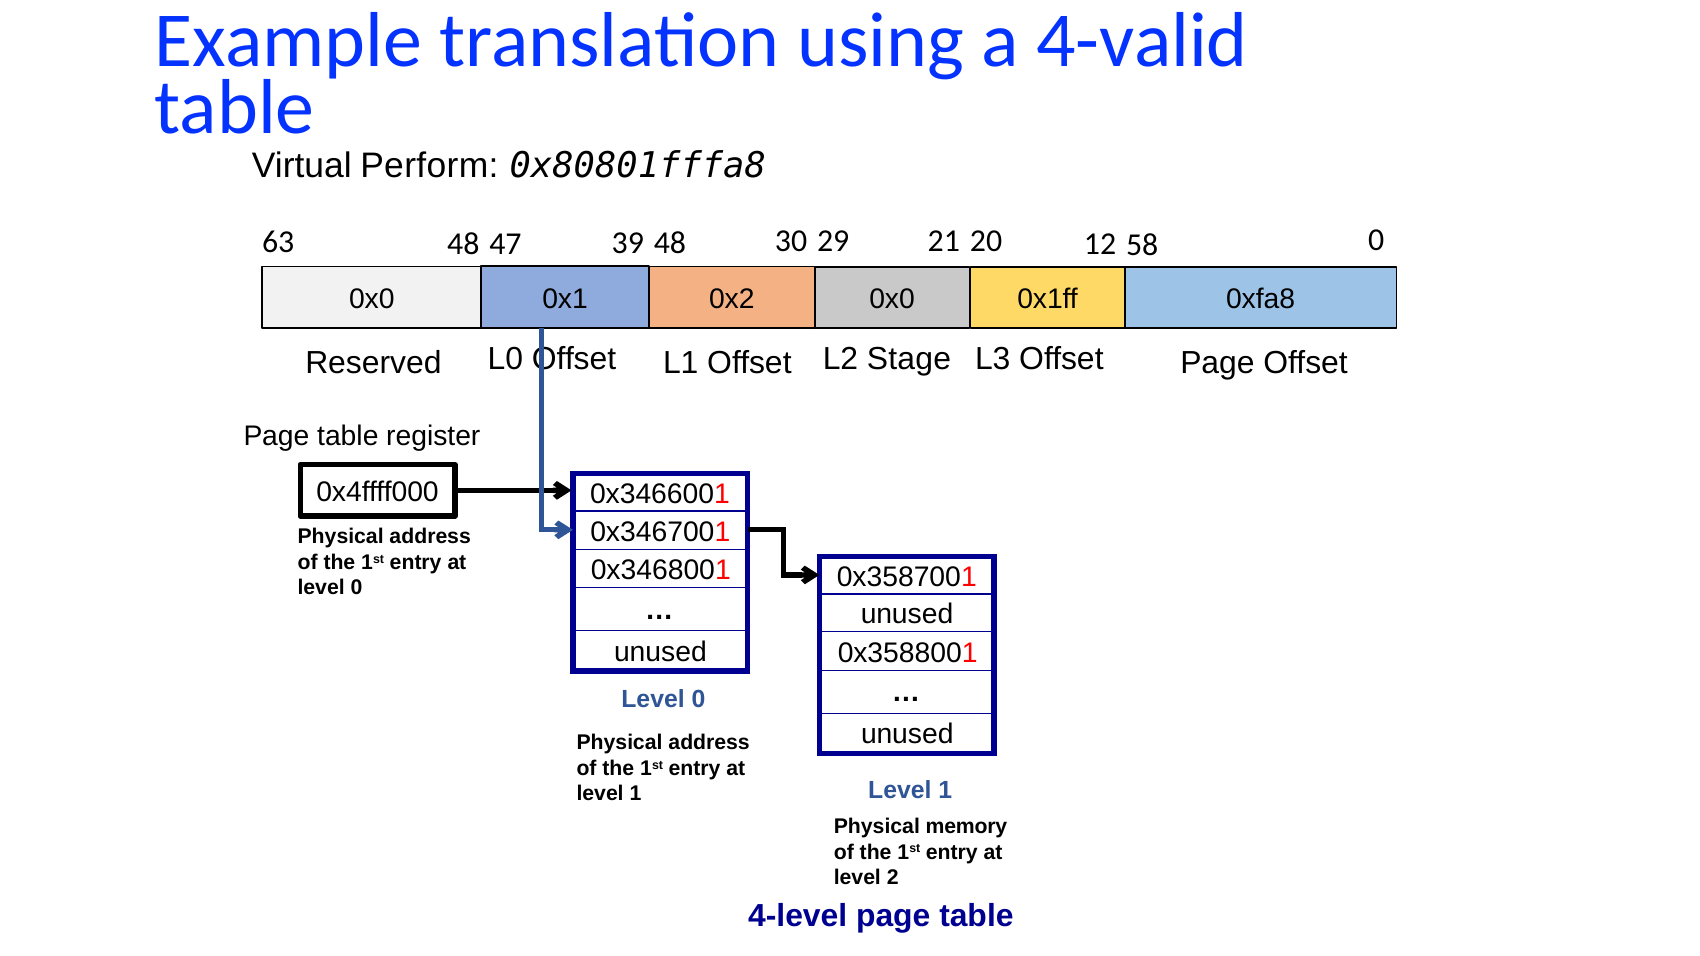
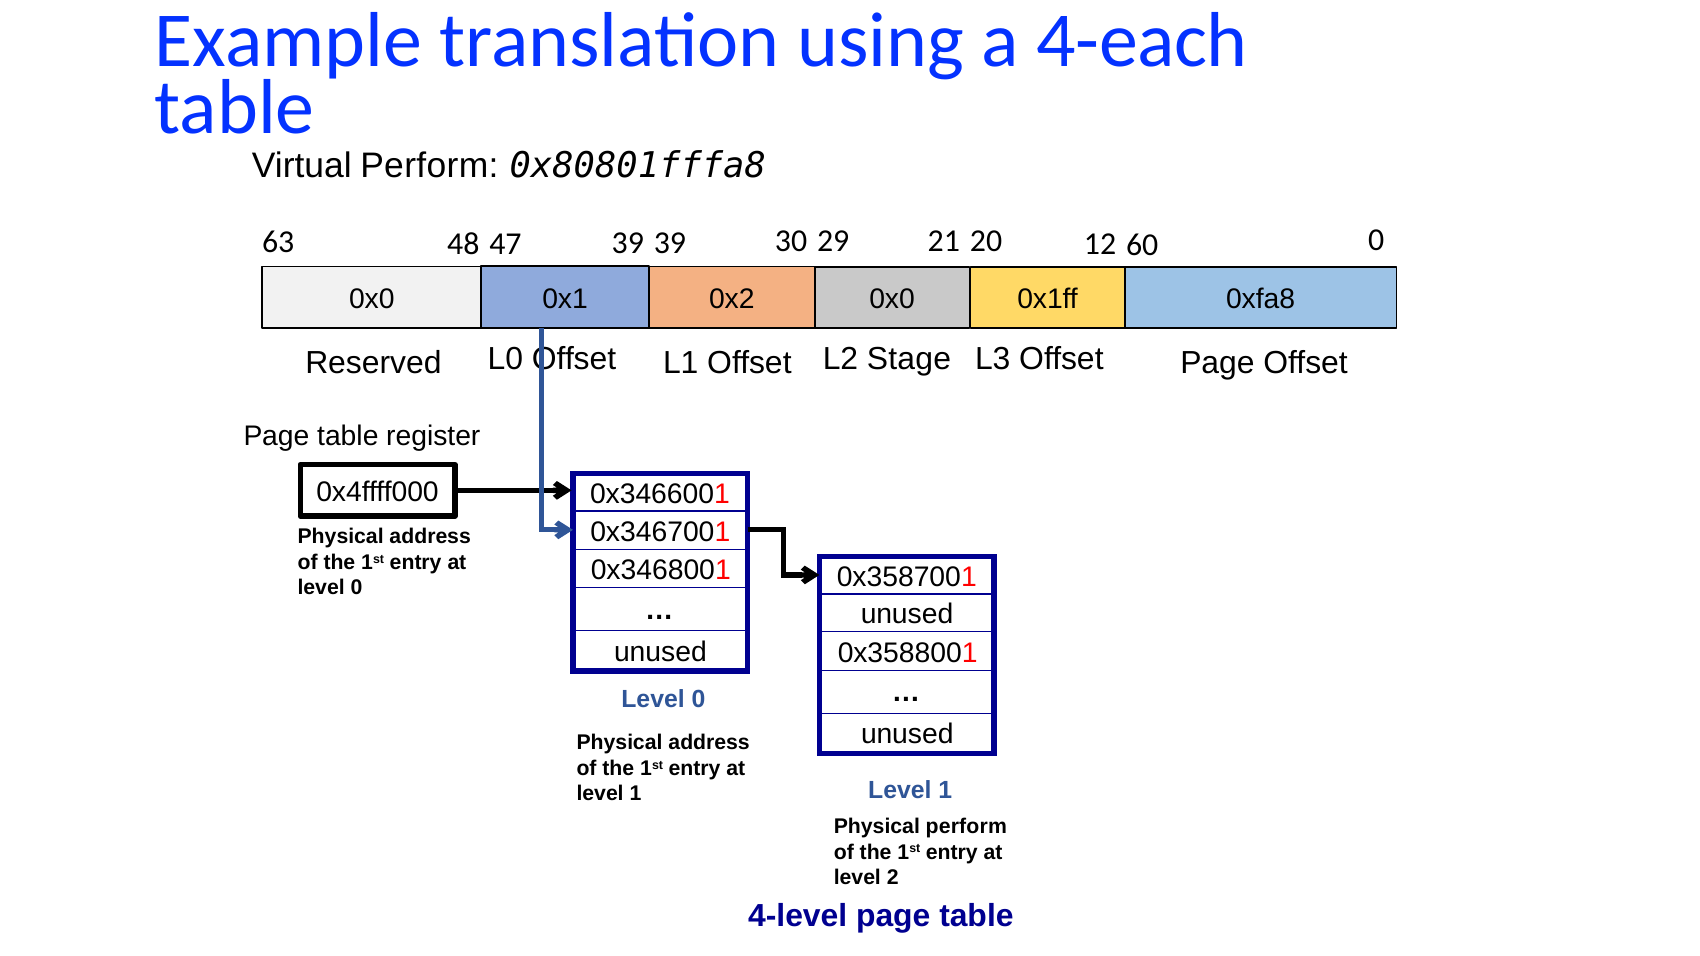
4-valid: 4-valid -> 4-each
39 48: 48 -> 39
58: 58 -> 60
Physical memory: memory -> perform
